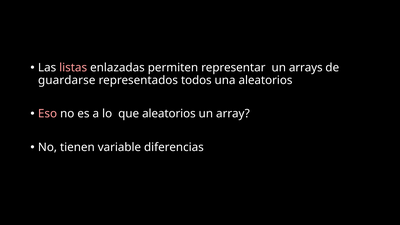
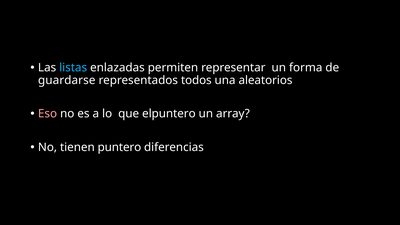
listas colour: pink -> light blue
arrays: arrays -> forma
que aleatorios: aleatorios -> elpuntero
variable: variable -> puntero
